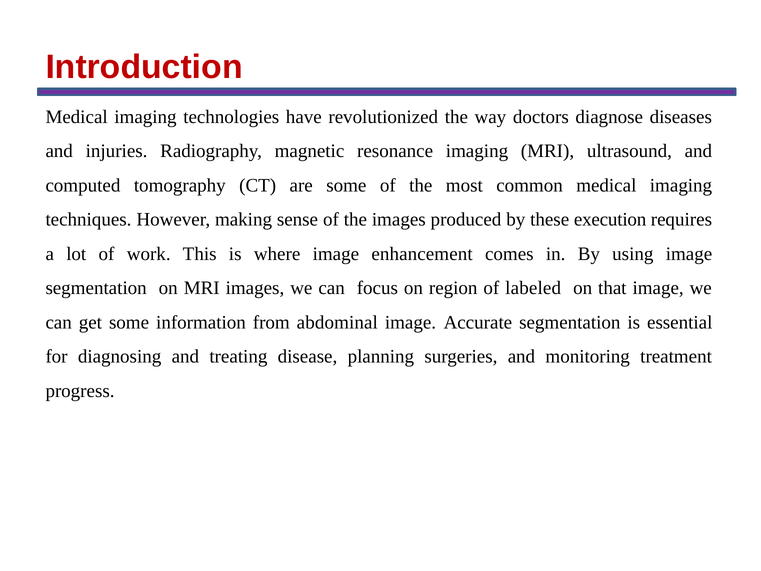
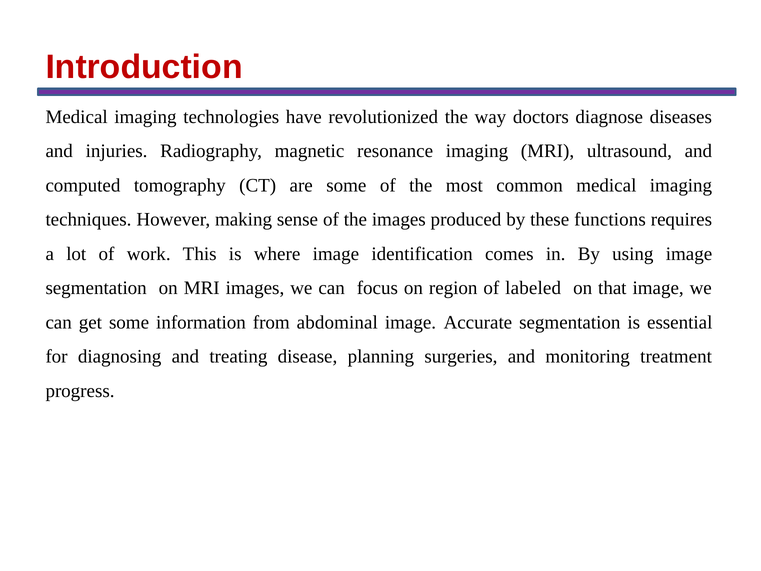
execution: execution -> functions
enhancement: enhancement -> identification
